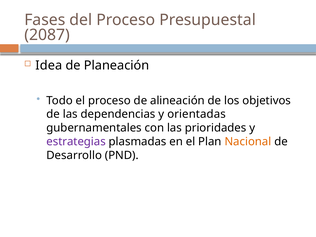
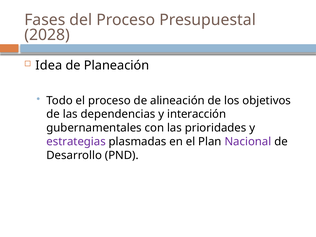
2087: 2087 -> 2028
orientadas: orientadas -> interacción
Nacional colour: orange -> purple
